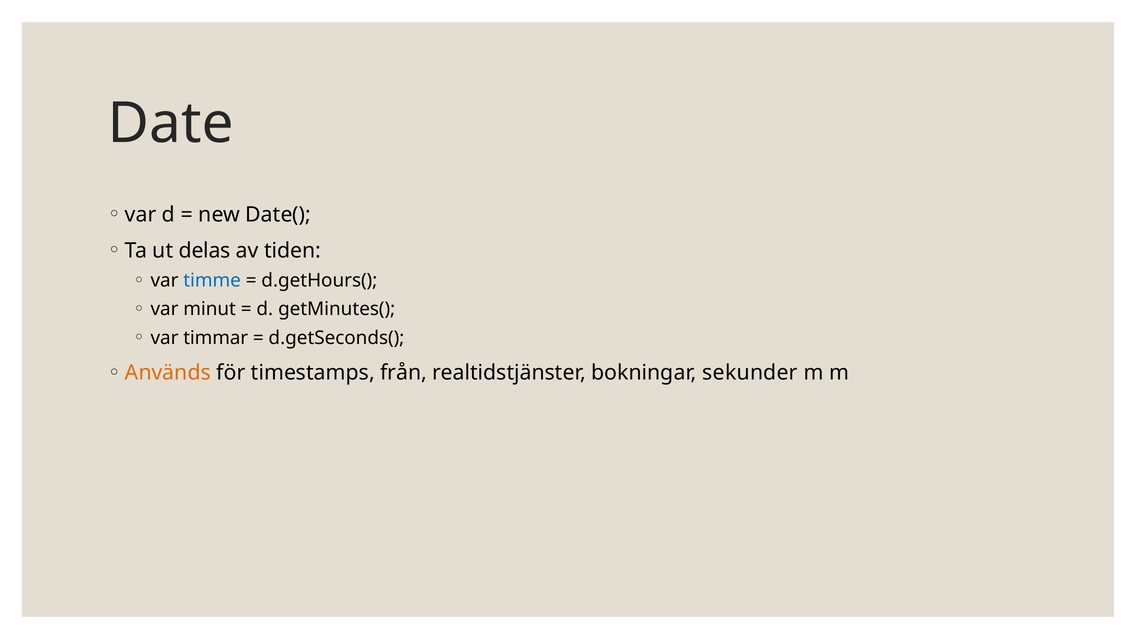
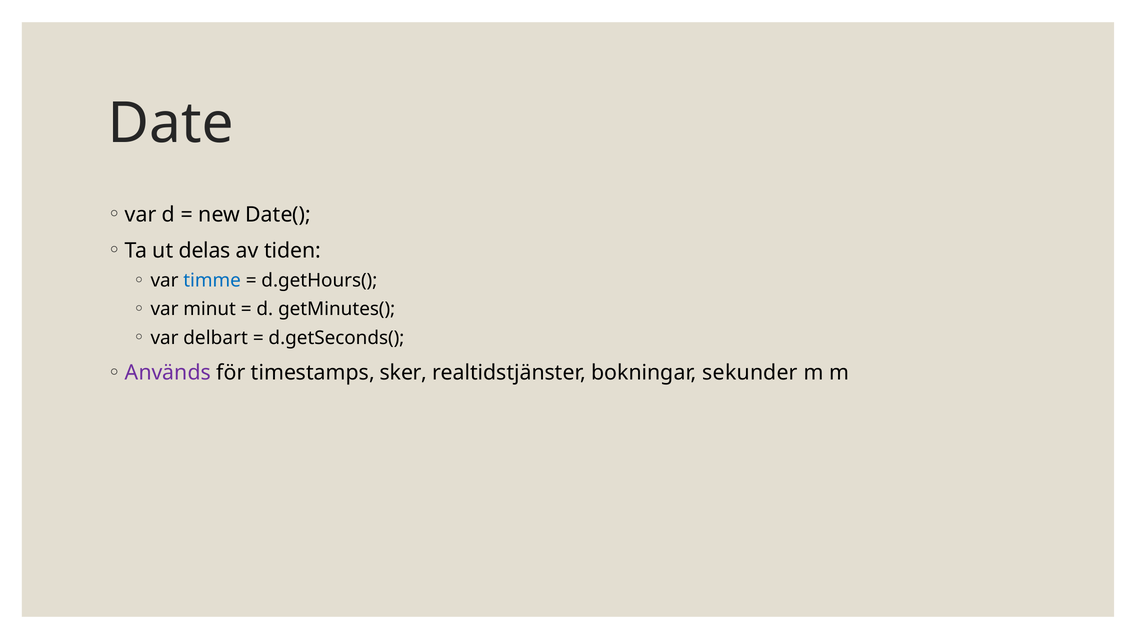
timmar: timmar -> delbart
Används colour: orange -> purple
från: från -> sker
